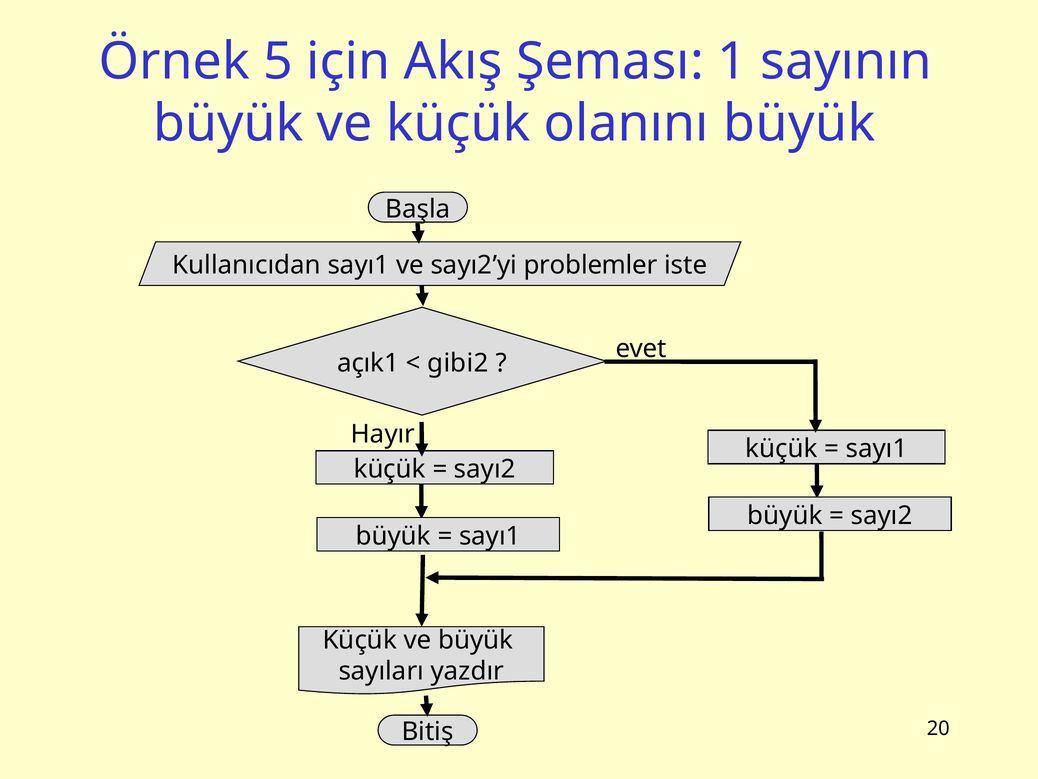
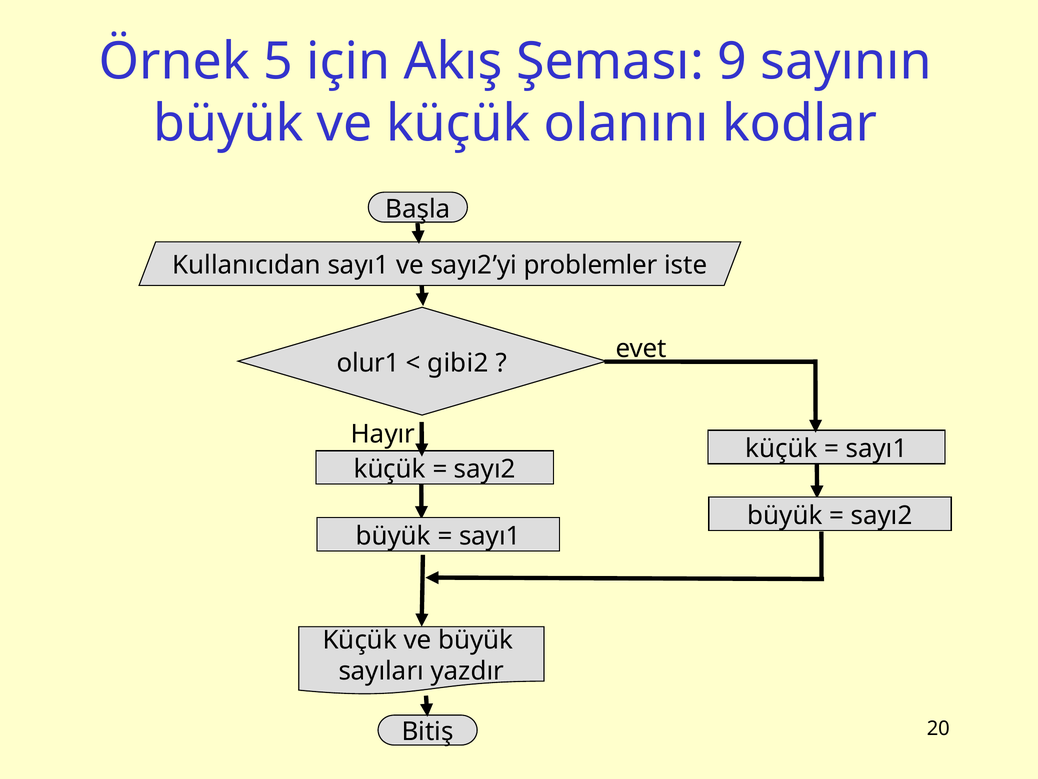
1: 1 -> 9
olanını büyük: büyük -> kodlar
açık1: açık1 -> olur1
